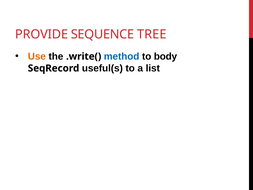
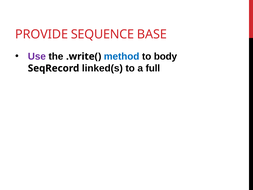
TREE: TREE -> BASE
Use colour: orange -> purple
useful(s: useful(s -> linked(s
list: list -> full
